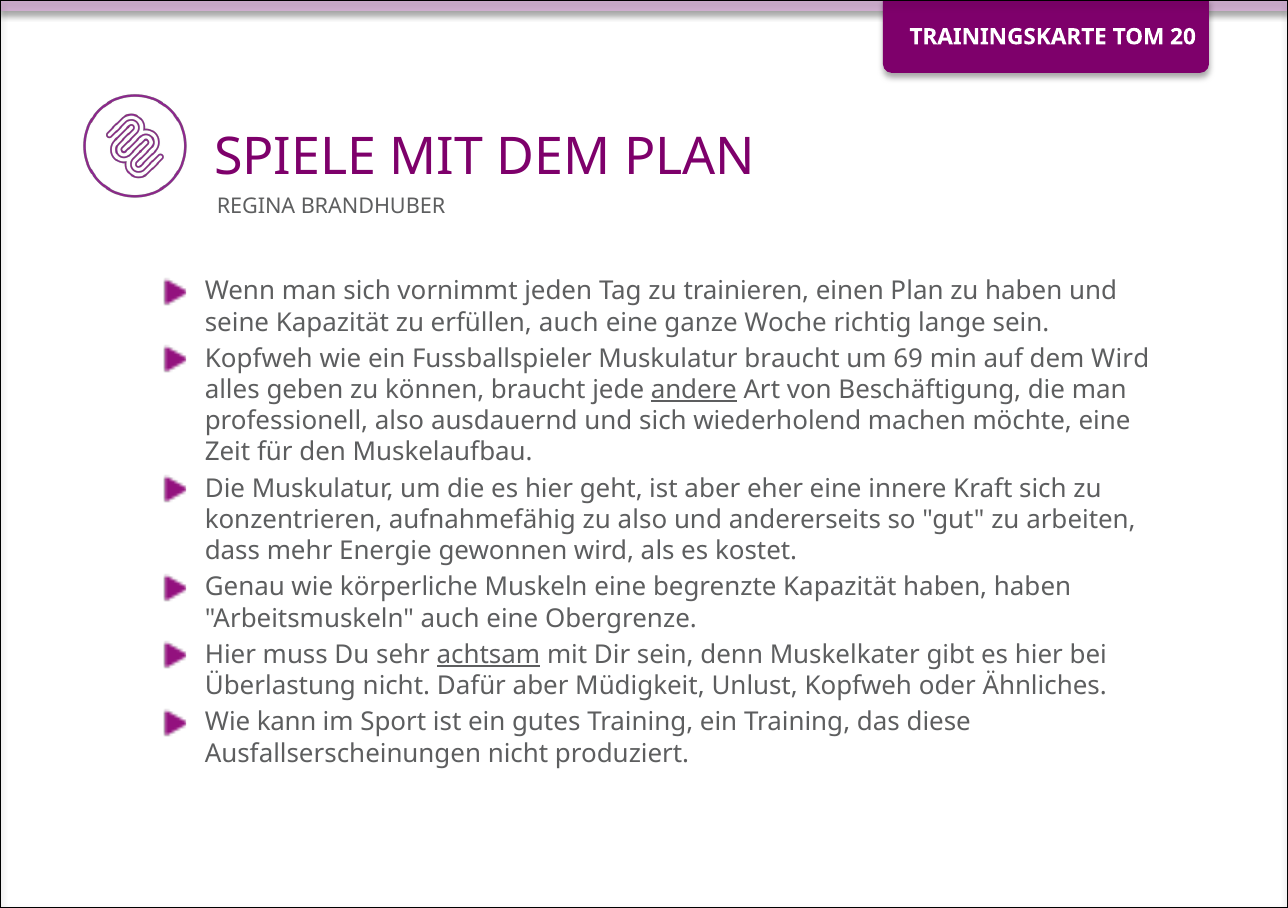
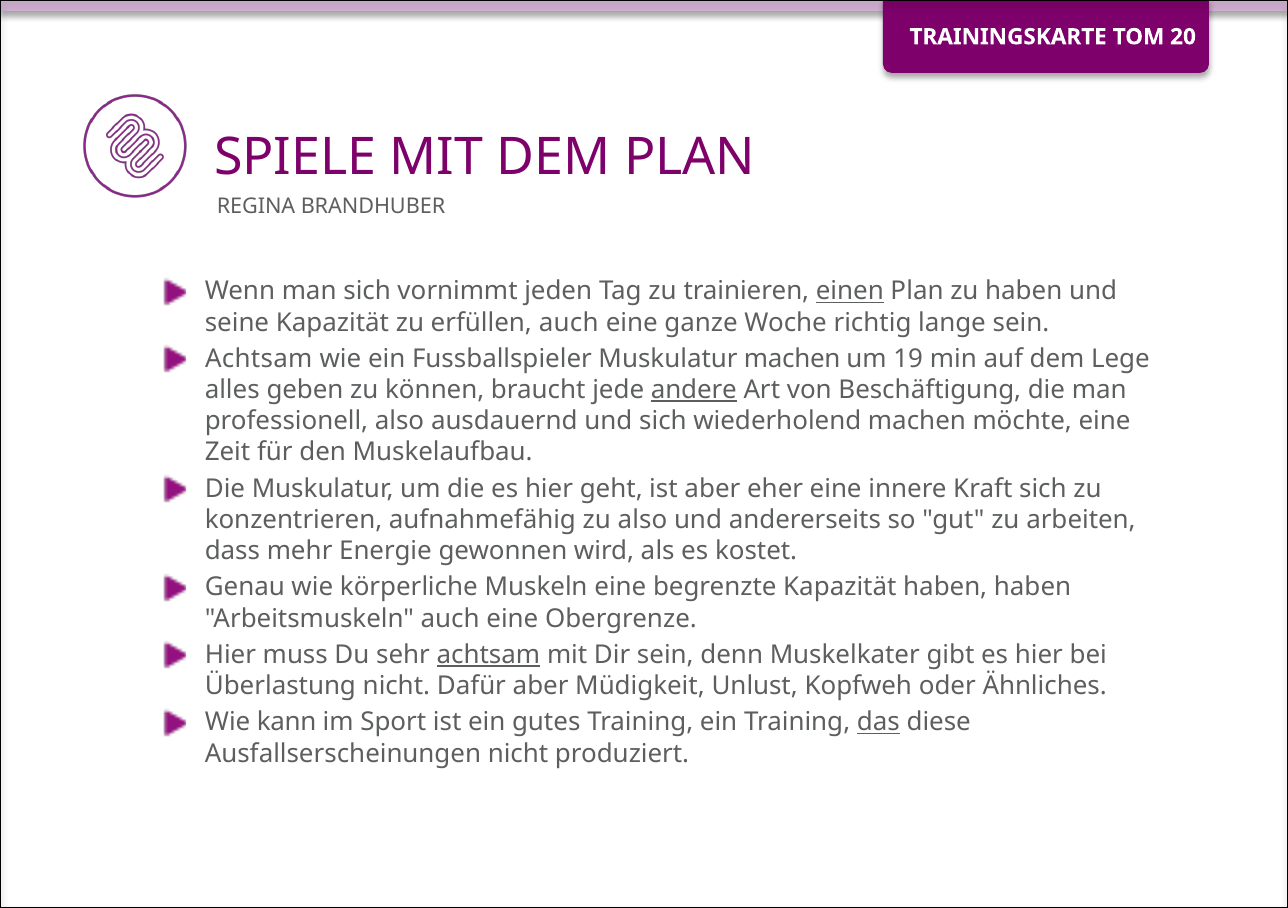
einen underline: none -> present
Kopfweh at (259, 359): Kopfweh -> Achtsam
Muskulatur braucht: braucht -> machen
69: 69 -> 19
dem Wird: Wird -> Lege
das underline: none -> present
